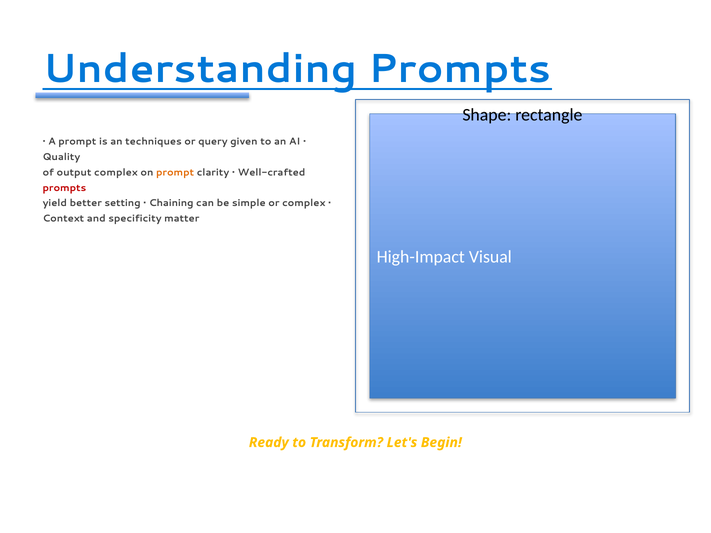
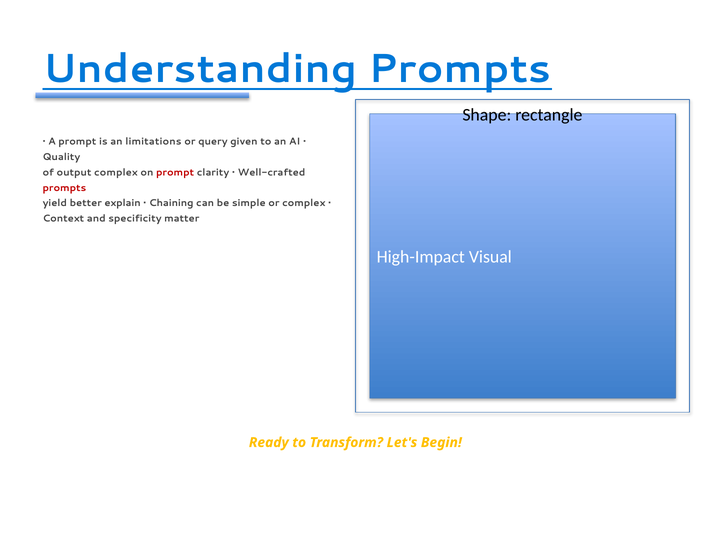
techniques: techniques -> limitations
prompt at (175, 172) colour: orange -> red
setting: setting -> explain
